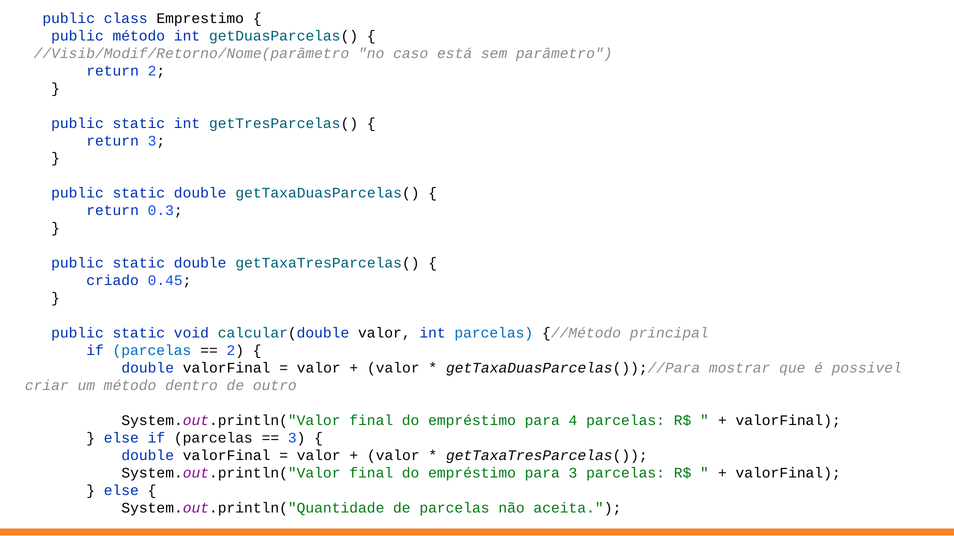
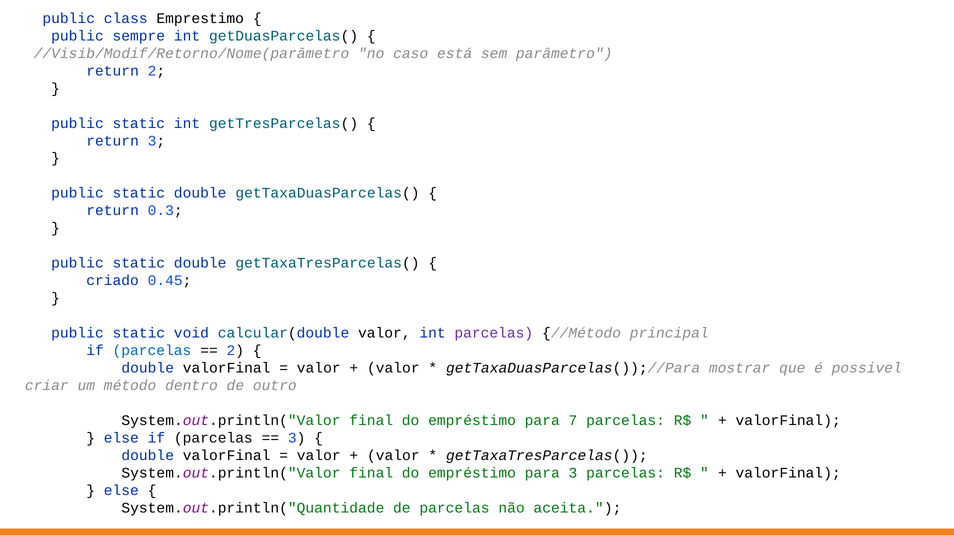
public método: método -> sempre
parcelas at (494, 333) colour: blue -> purple
4: 4 -> 7
